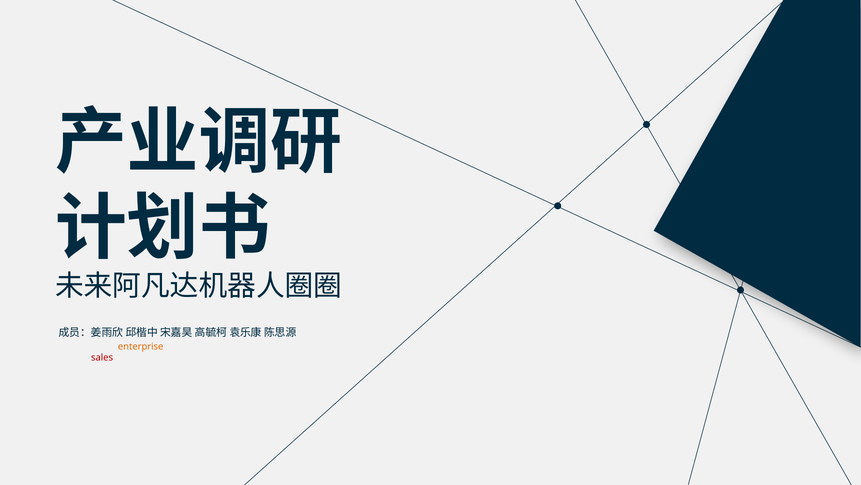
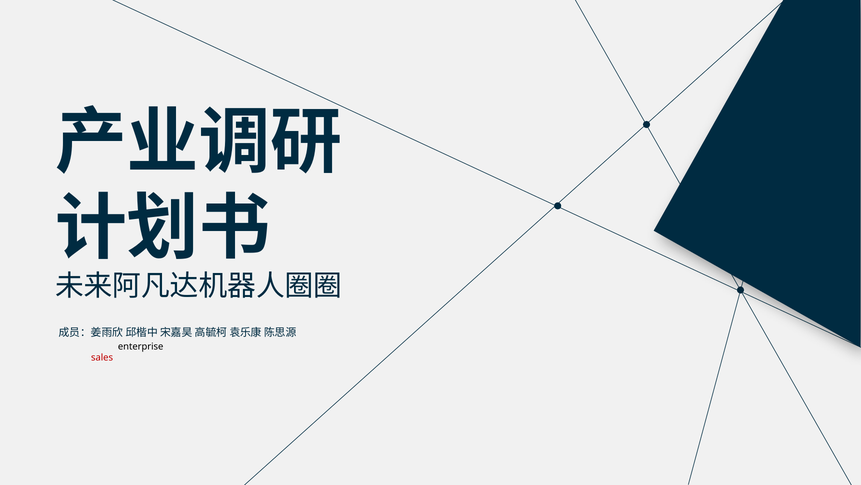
enterprise colour: orange -> black
